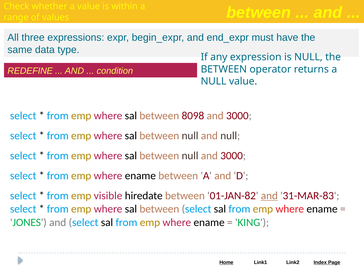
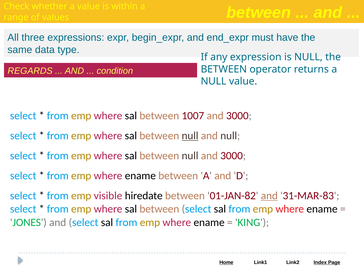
REDEFINE: REDEFINE -> REGARDS
8098: 8098 -> 1007
null at (190, 136) underline: none -> present
